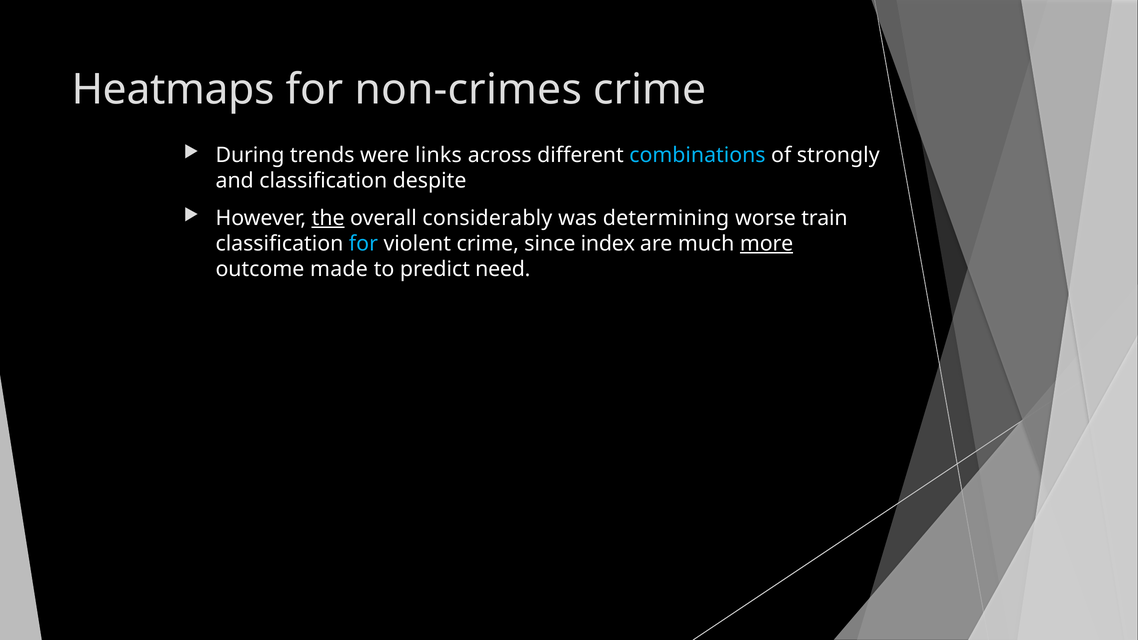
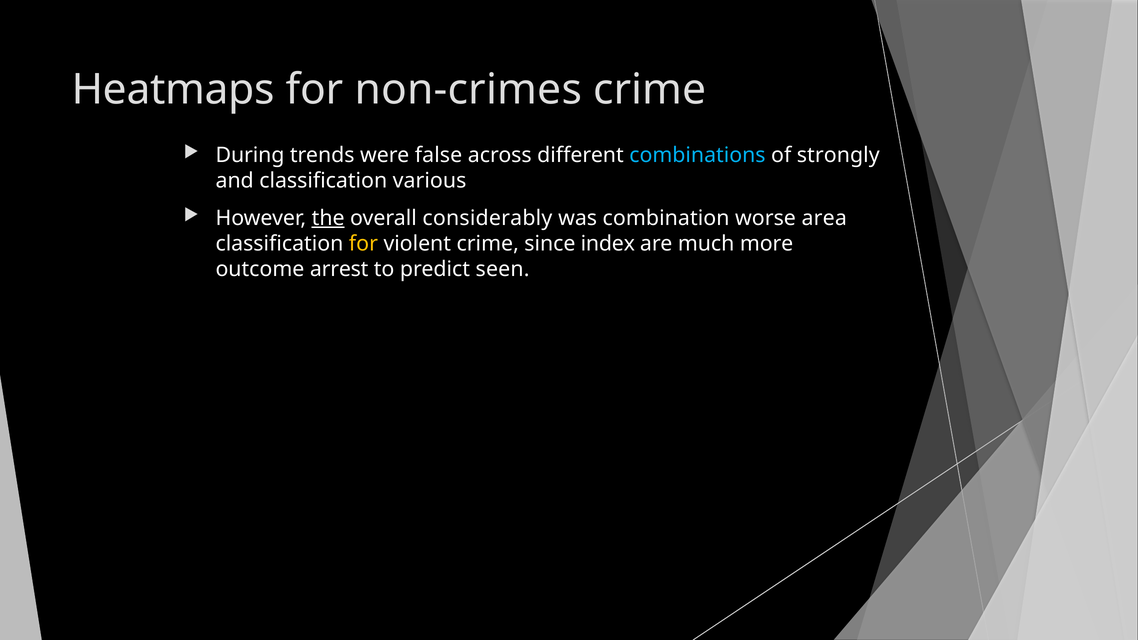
links: links -> false
despite: despite -> various
determining: determining -> combination
train: train -> area
for at (363, 244) colour: light blue -> yellow
more underline: present -> none
made: made -> arrest
need: need -> seen
